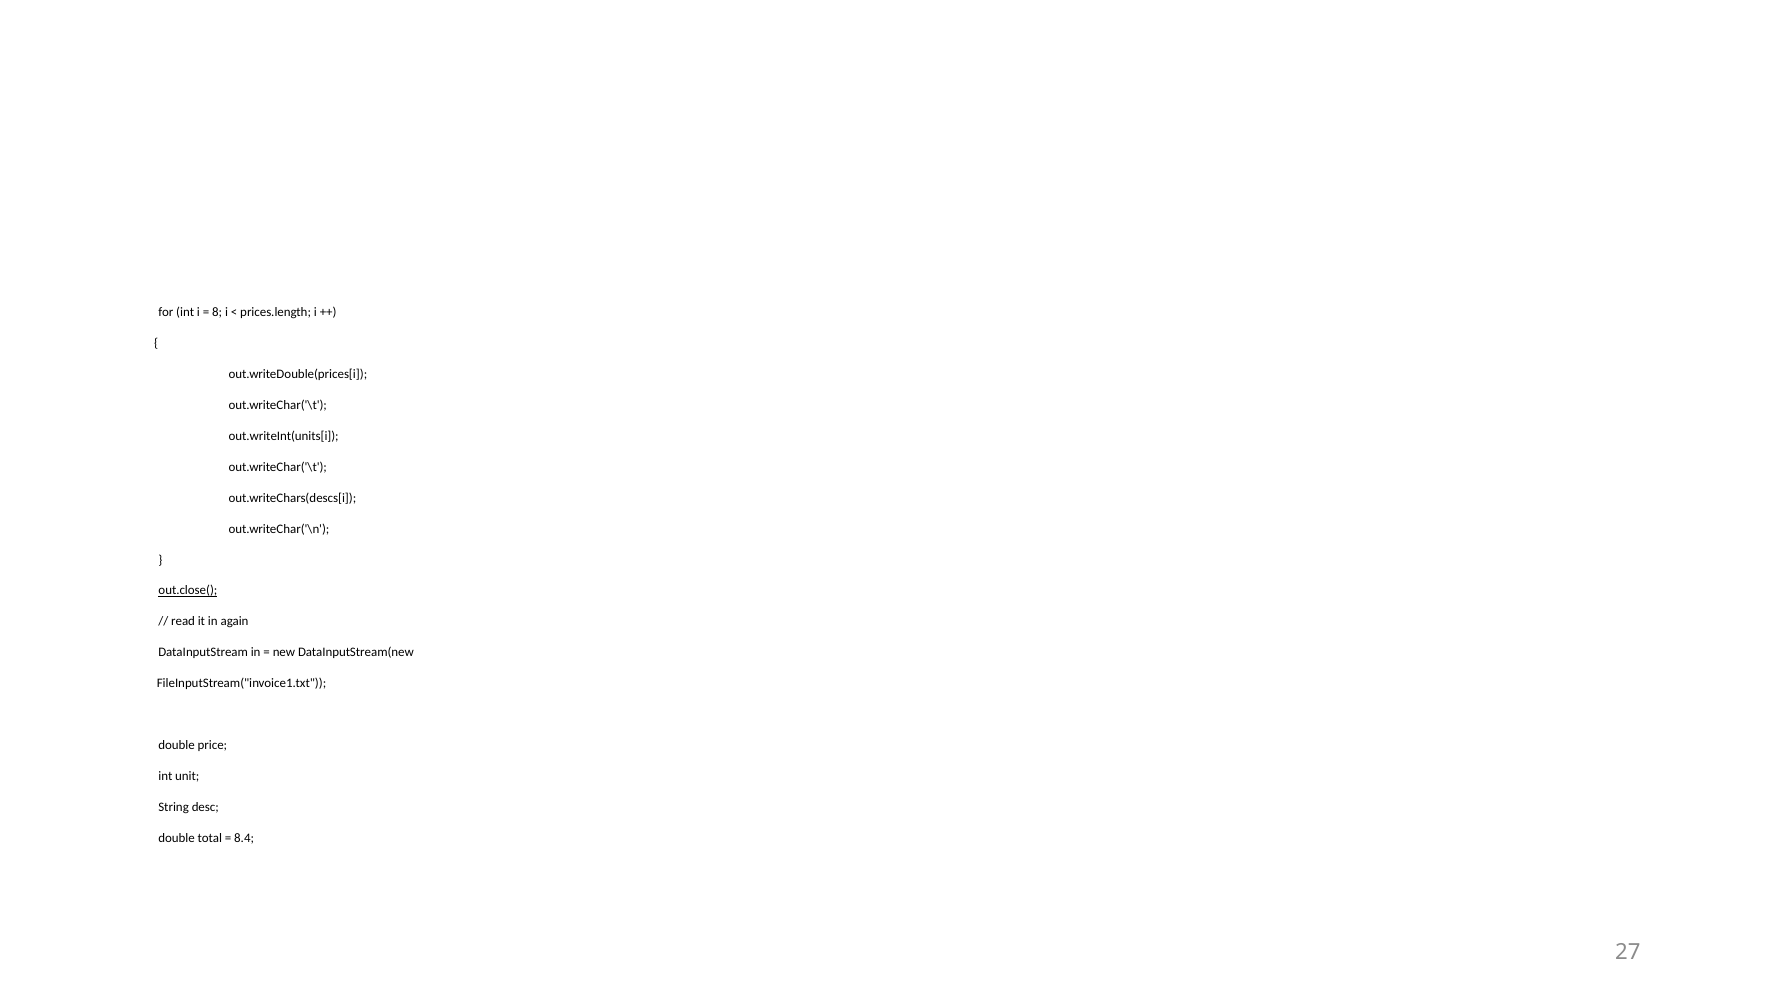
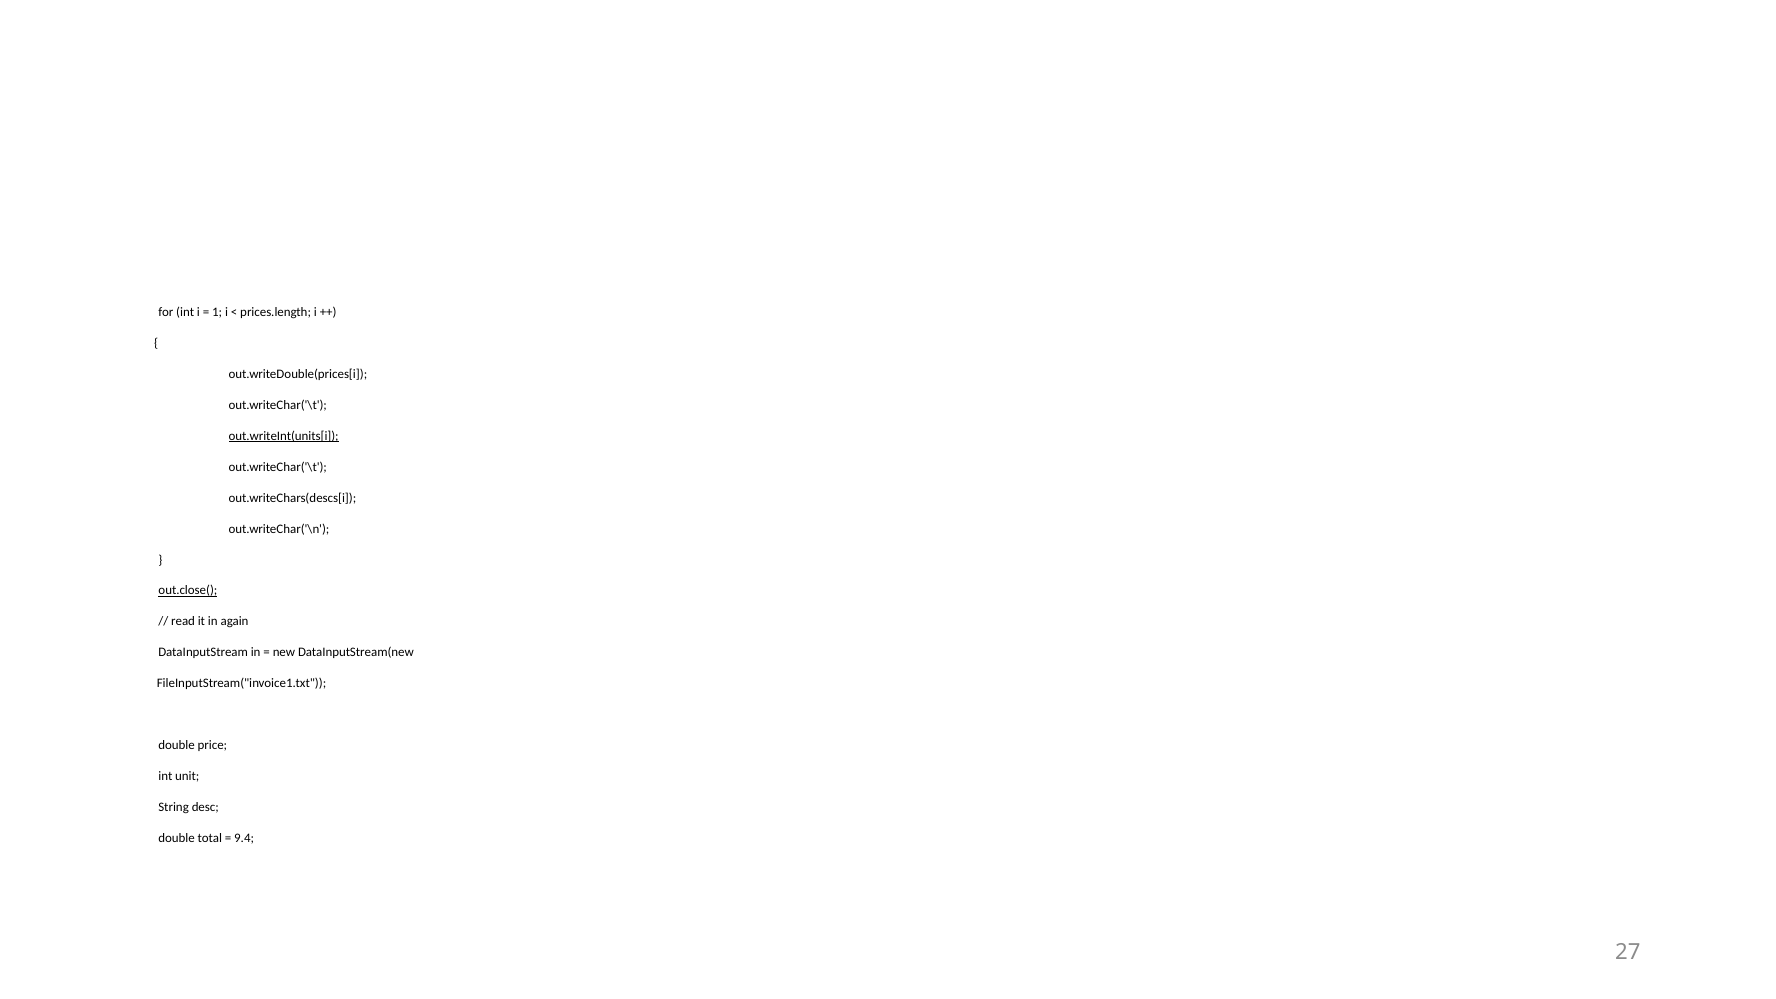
8: 8 -> 1
out.writeInt(units[i underline: none -> present
8.4: 8.4 -> 9.4
